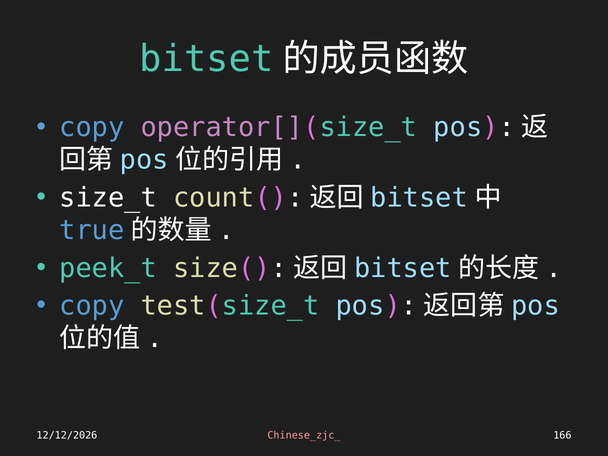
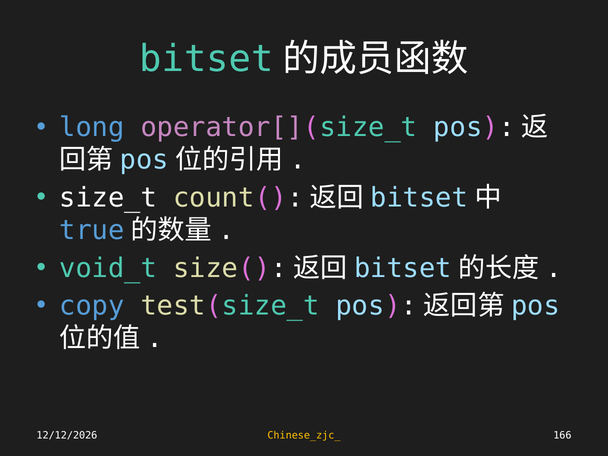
copy at (92, 128): copy -> long
peek_t: peek_t -> void_t
Chinese_zjc_ colour: pink -> yellow
